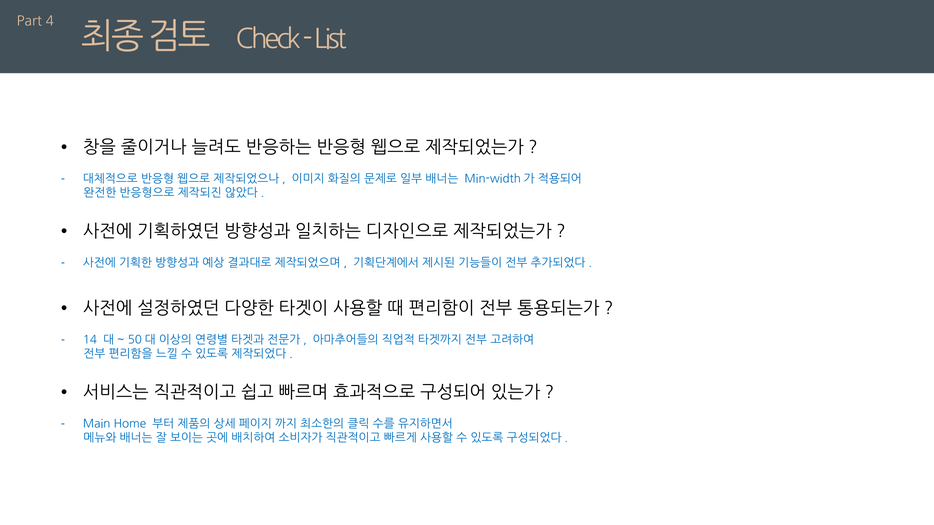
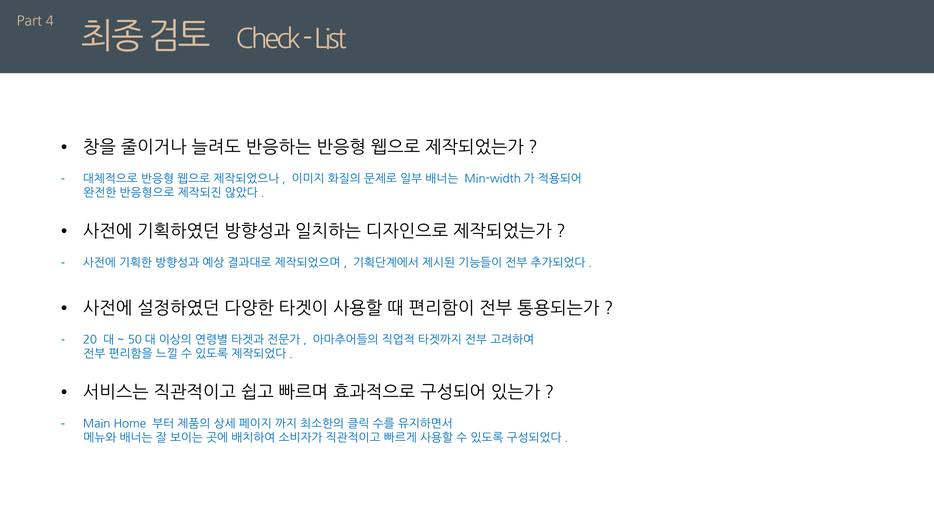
14: 14 -> 20
